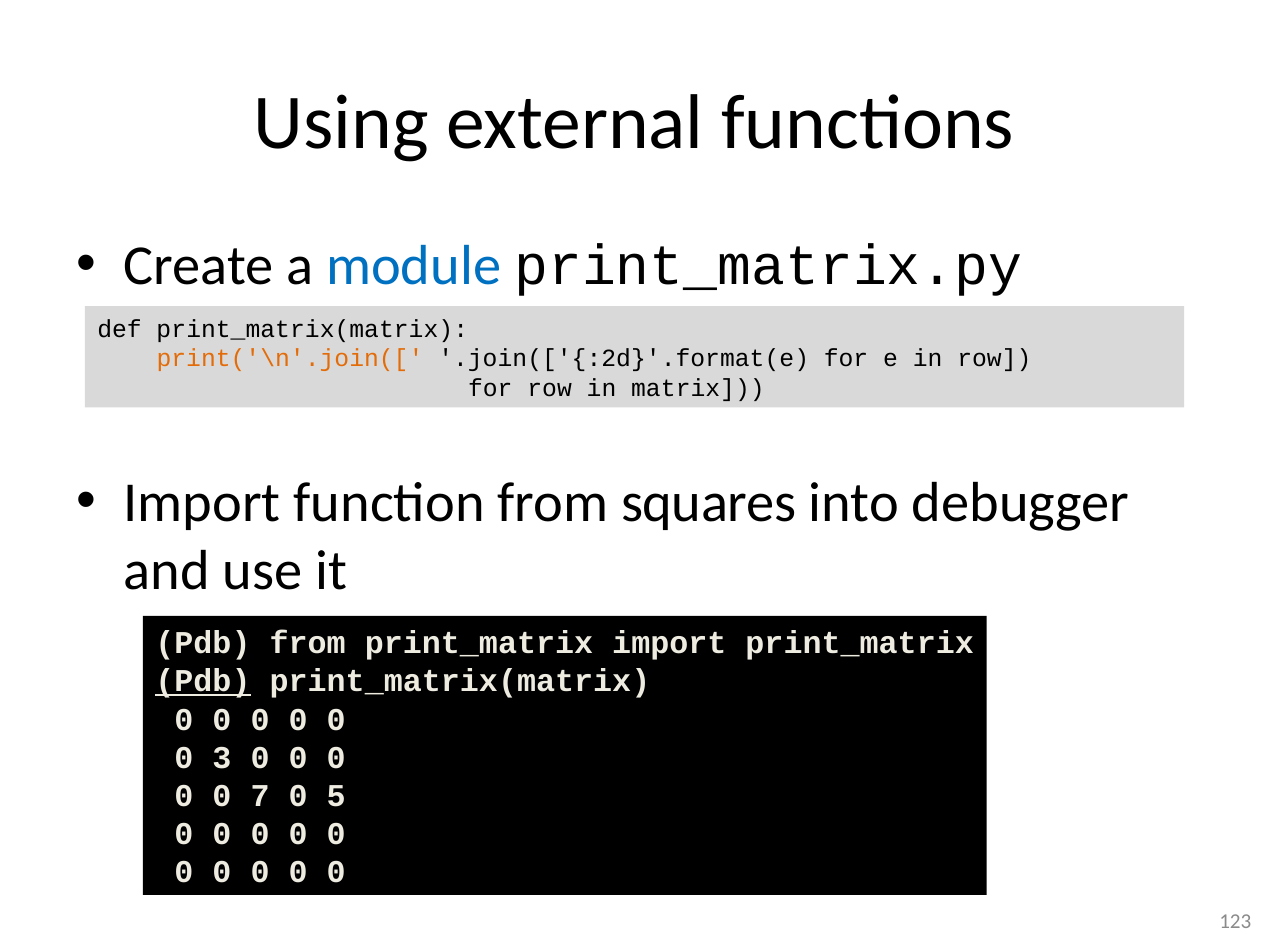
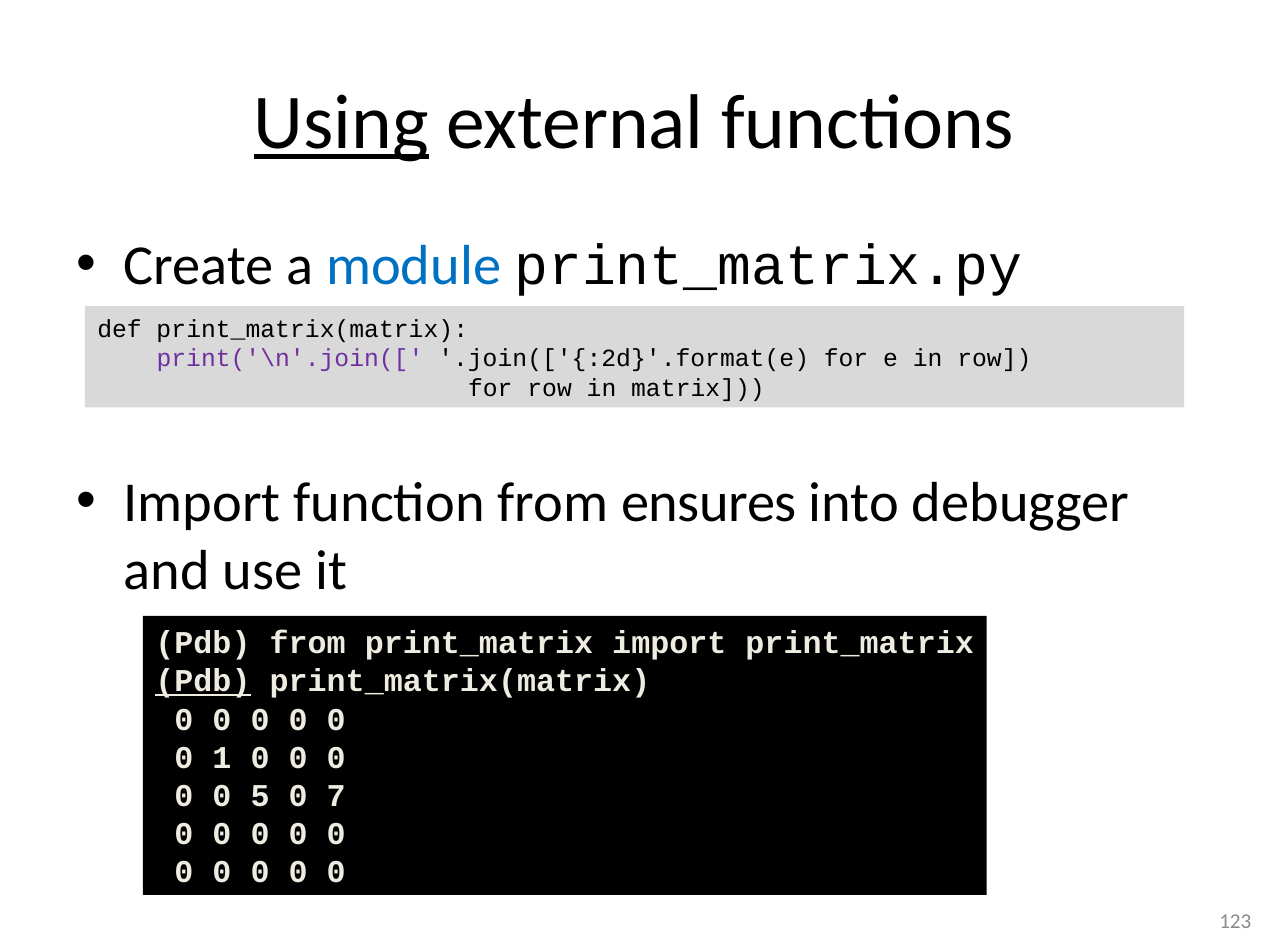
Using underline: none -> present
print('\n'.join([ colour: orange -> purple
squares: squares -> ensures
3: 3 -> 1
7: 7 -> 5
5: 5 -> 7
